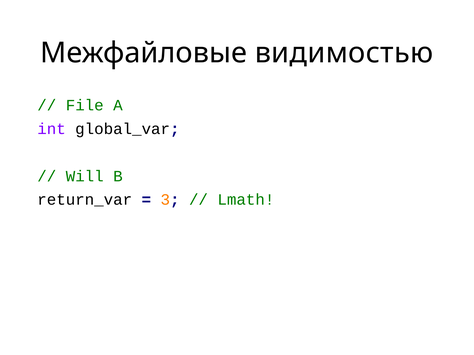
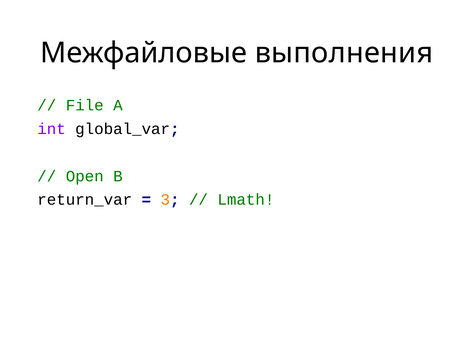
видимостью: видимостью -> выполнения
Will: Will -> Open
